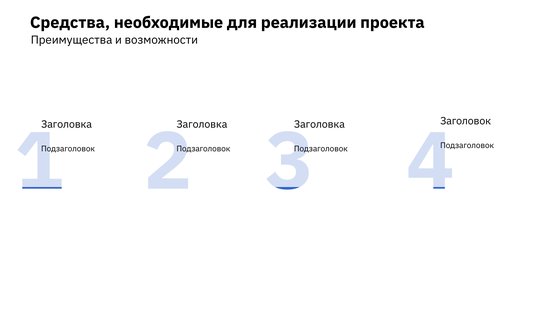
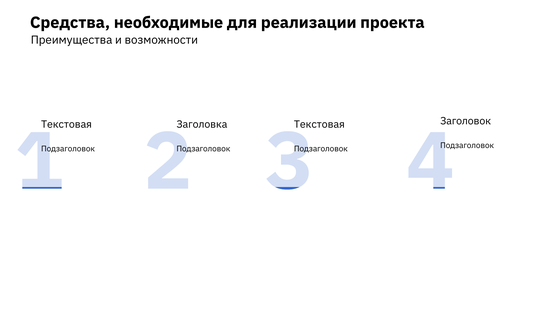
Заголовка at (67, 124): Заголовка -> Текстовая
Заголовка at (319, 124): Заголовка -> Текстовая
